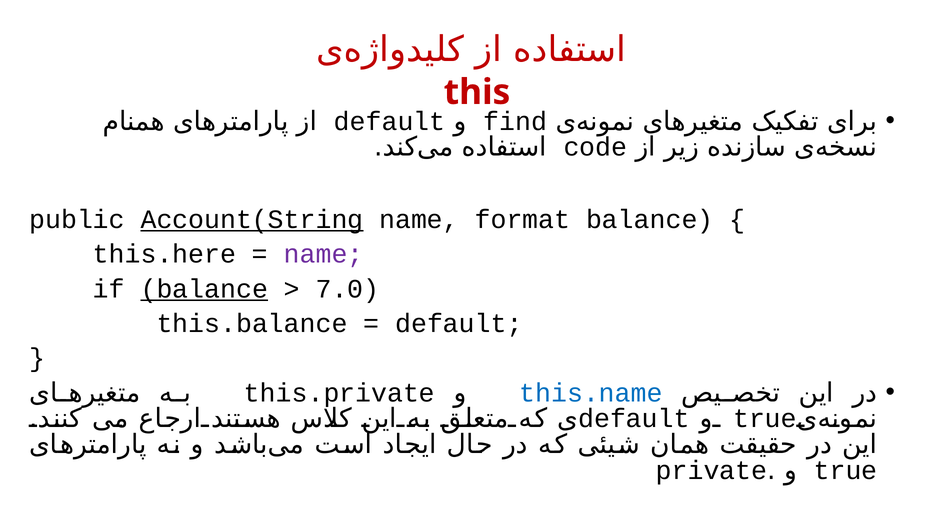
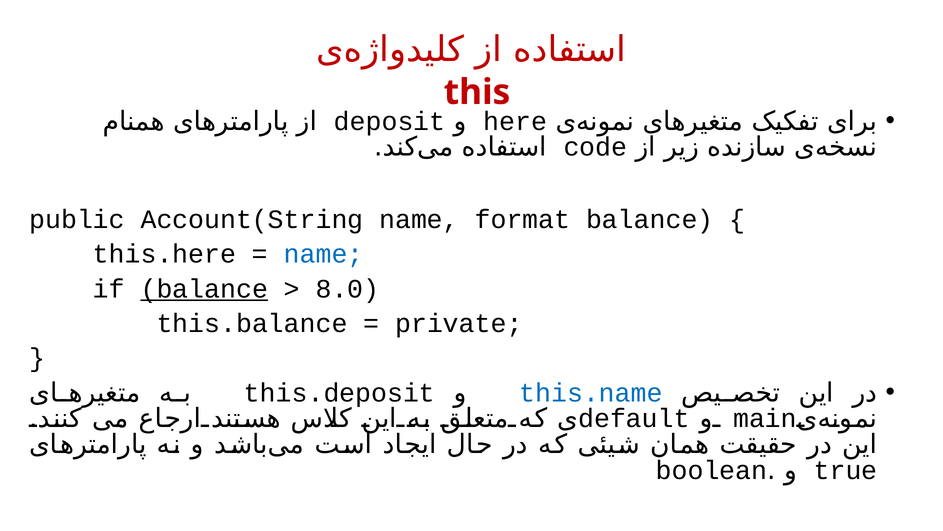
default at (390, 121): default -> deposit
find: find -> here
Account(String underline: present -> none
name at (324, 254) colour: purple -> blue
7.0: 7.0 -> 8.0
default at (459, 323): default -> private
this.private: this.private -> this.deposit
true at (765, 418): true -> main
private: private -> boolean
